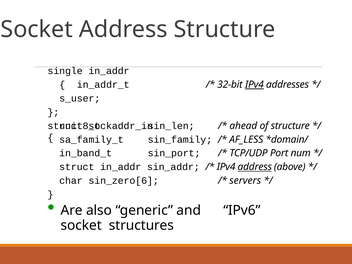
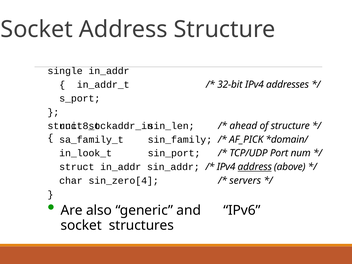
IPv4 at (254, 85) underline: present -> none
s_user: s_user -> s_port
AF_LESS: AF_LESS -> AF_PICK
in_band_t: in_band_t -> in_look_t
sin_zero[6: sin_zero[6 -> sin_zero[4
